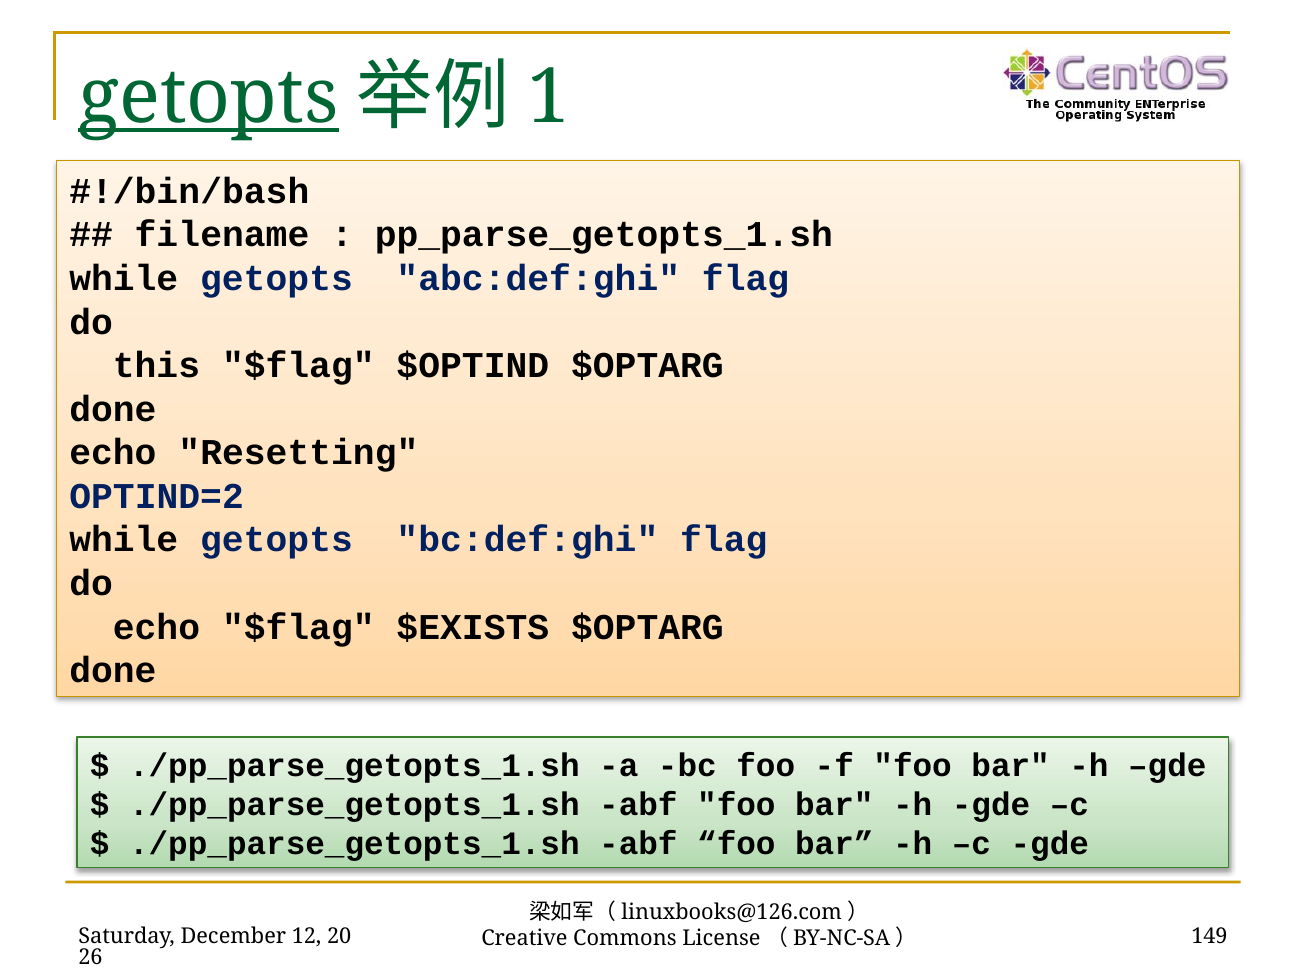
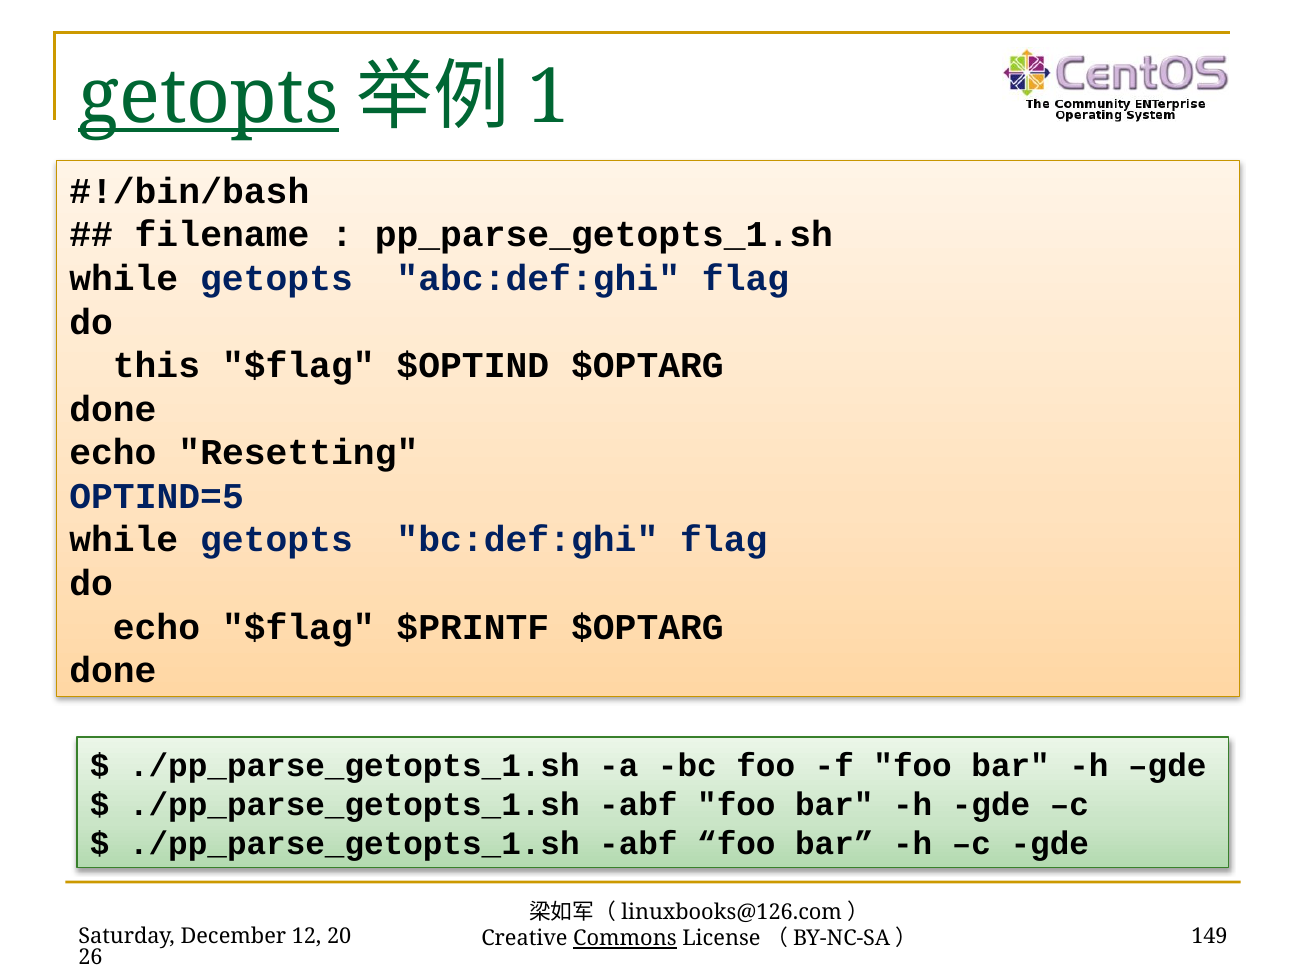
OPTIND=2: OPTIND=2 -> OPTIND=5
$EXISTS: $EXISTS -> $PRINTF
Commons underline: none -> present
